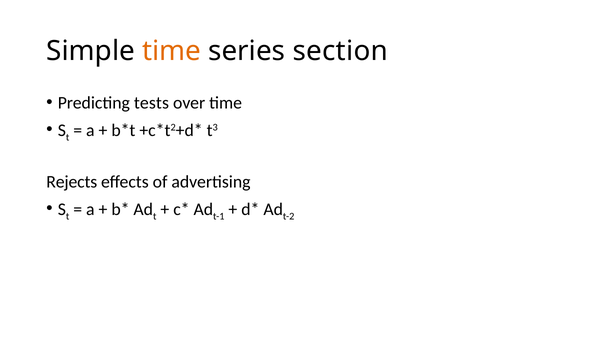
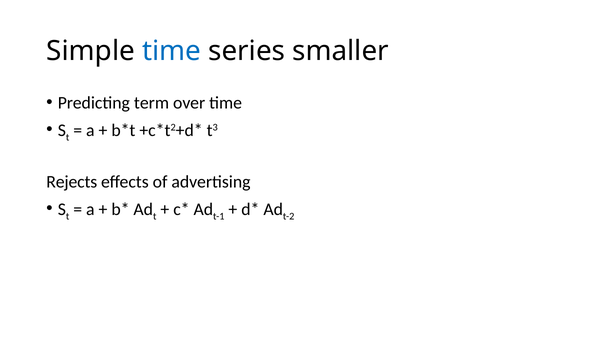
time at (172, 51) colour: orange -> blue
section: section -> smaller
tests: tests -> term
